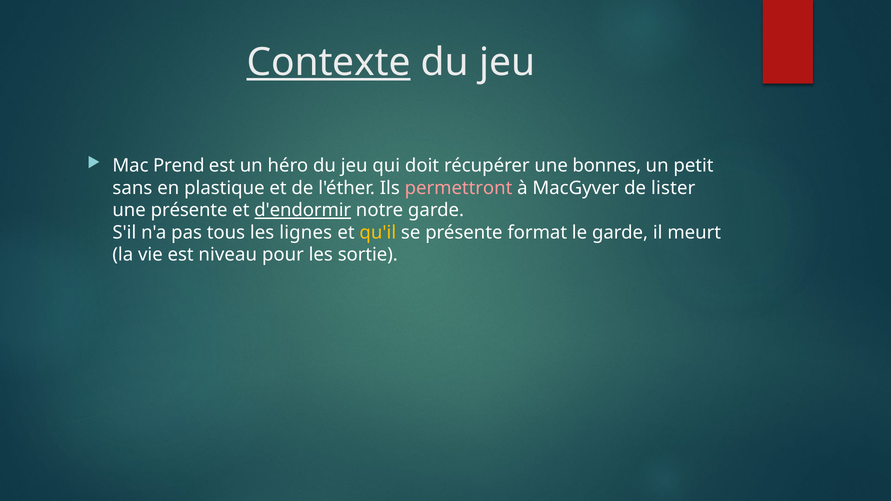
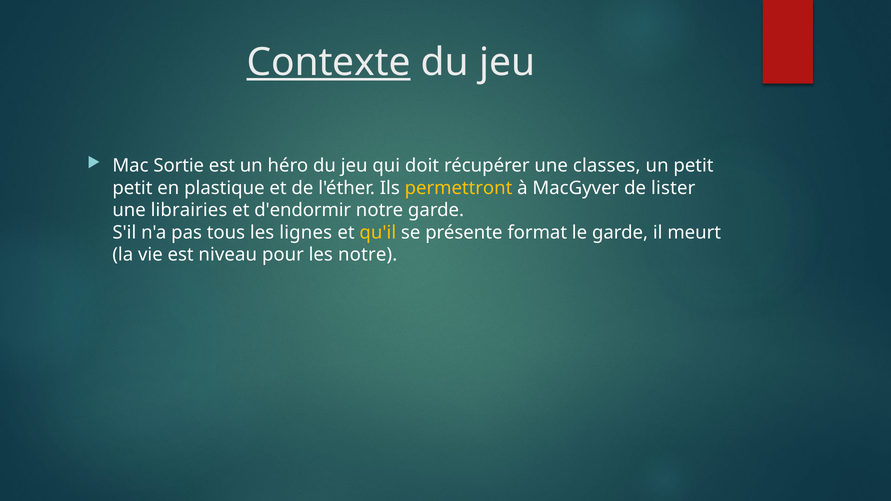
Prend: Prend -> Sortie
bonnes: bonnes -> classes
sans at (132, 188): sans -> petit
permettront colour: pink -> yellow
une présente: présente -> librairies
d'endormir underline: present -> none
les sortie: sortie -> notre
